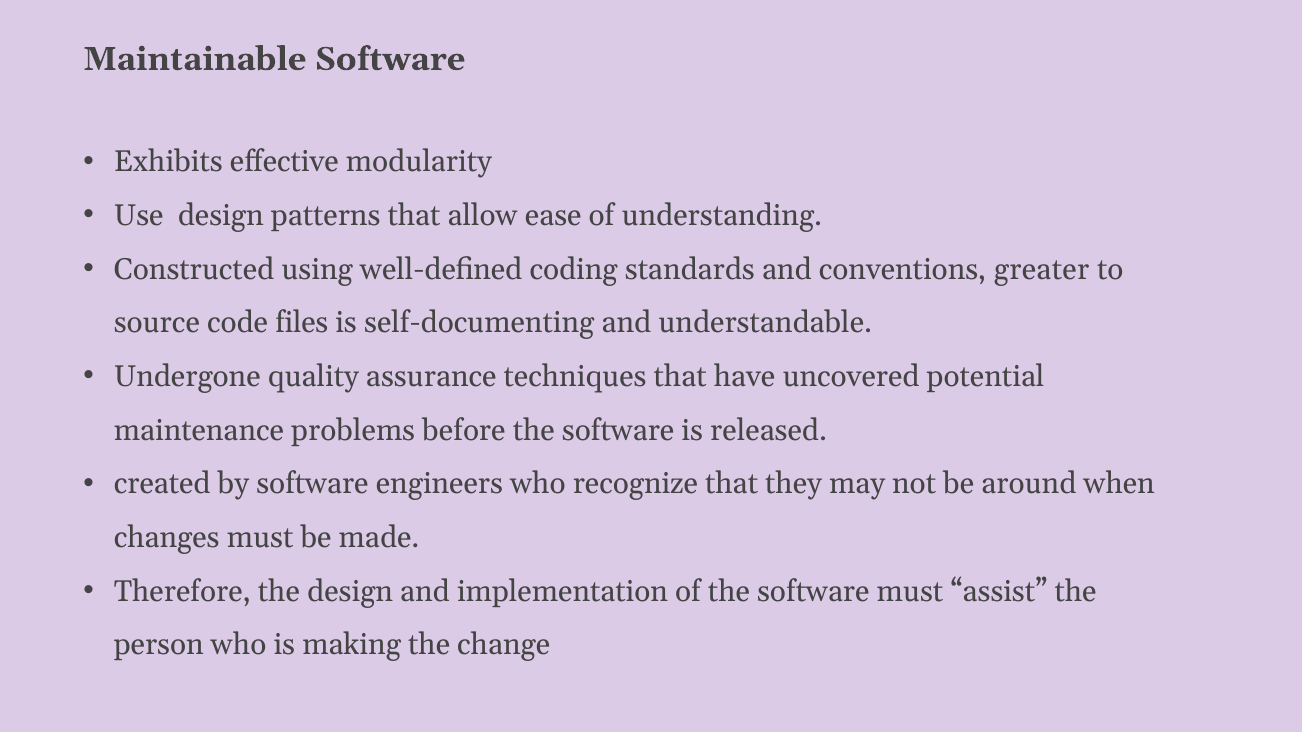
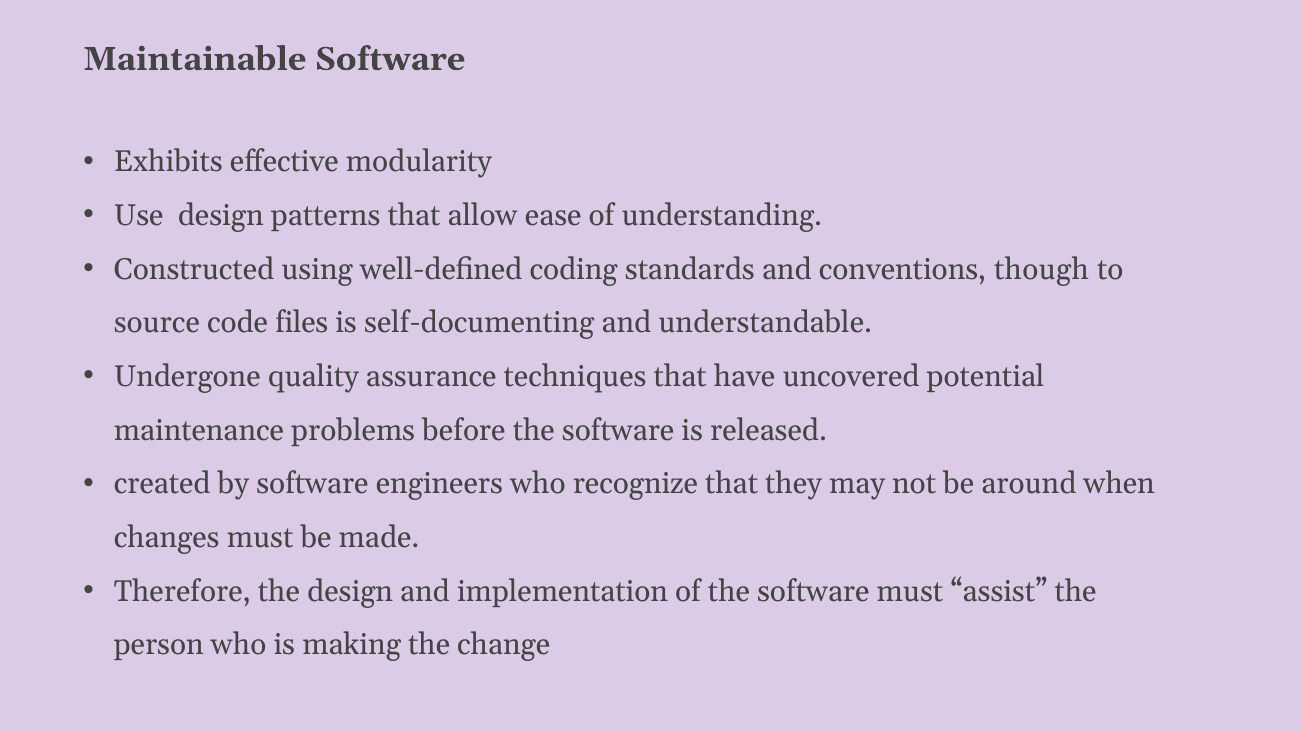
greater: greater -> though
